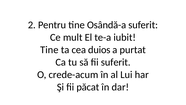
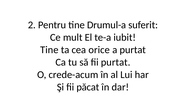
Osândă-a: Osândă-a -> Drumul-a
duios: duios -> orice
fii suferit: suferit -> purtat
